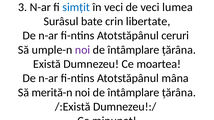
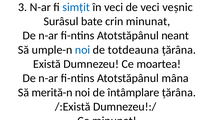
lumea: lumea -> veșnic
crin libertate: libertate -> minunat
ceruri: ceruri -> neant
noi at (83, 50) colour: purple -> blue
întâmplare at (133, 50): întâmplare -> totdeauna
